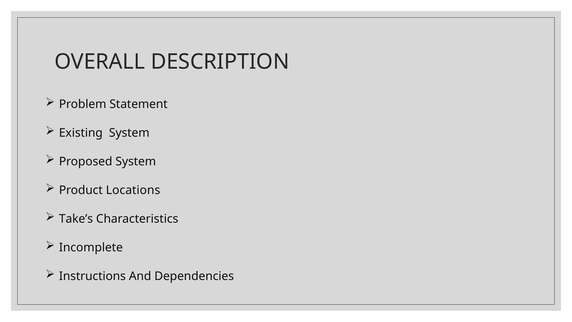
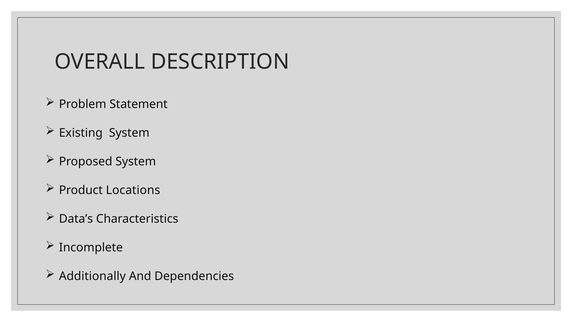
Take’s: Take’s -> Data’s
Instructions: Instructions -> Additionally
